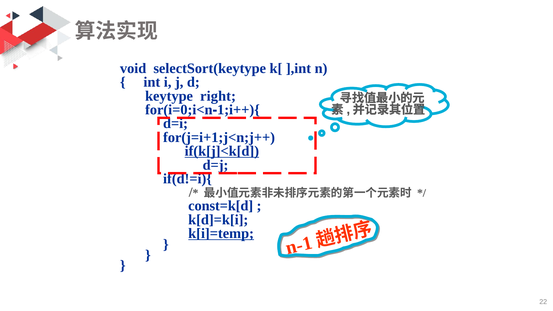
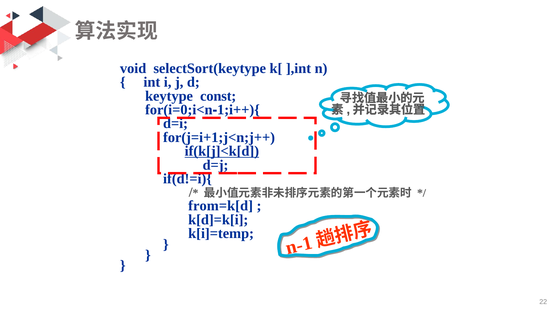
right: right -> const
const=k[d: const=k[d -> from=k[d
k[i]=temp underline: present -> none
